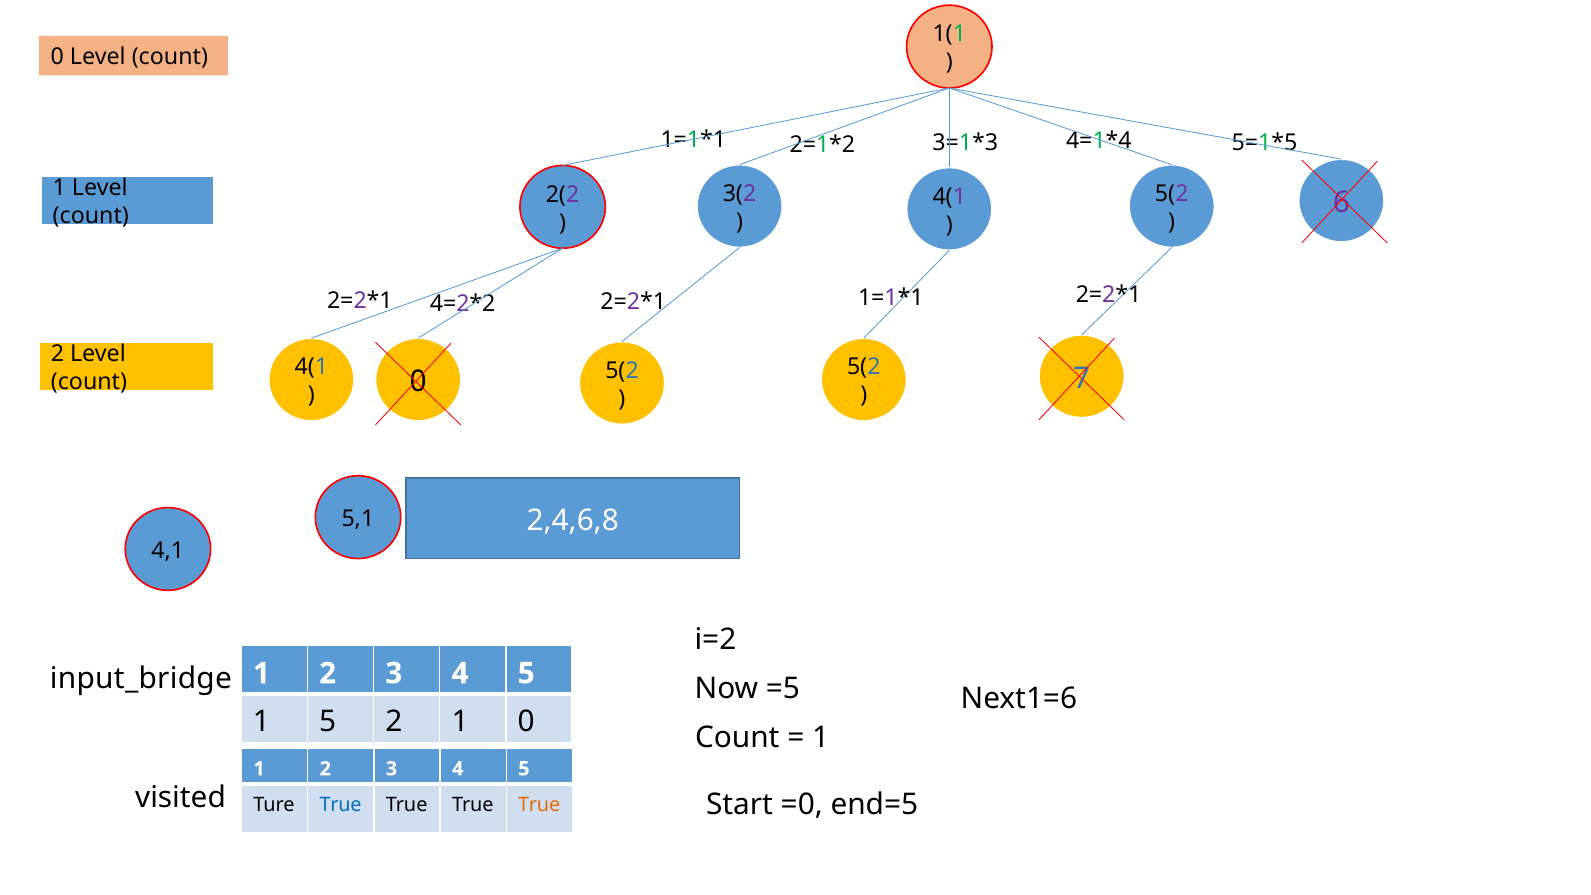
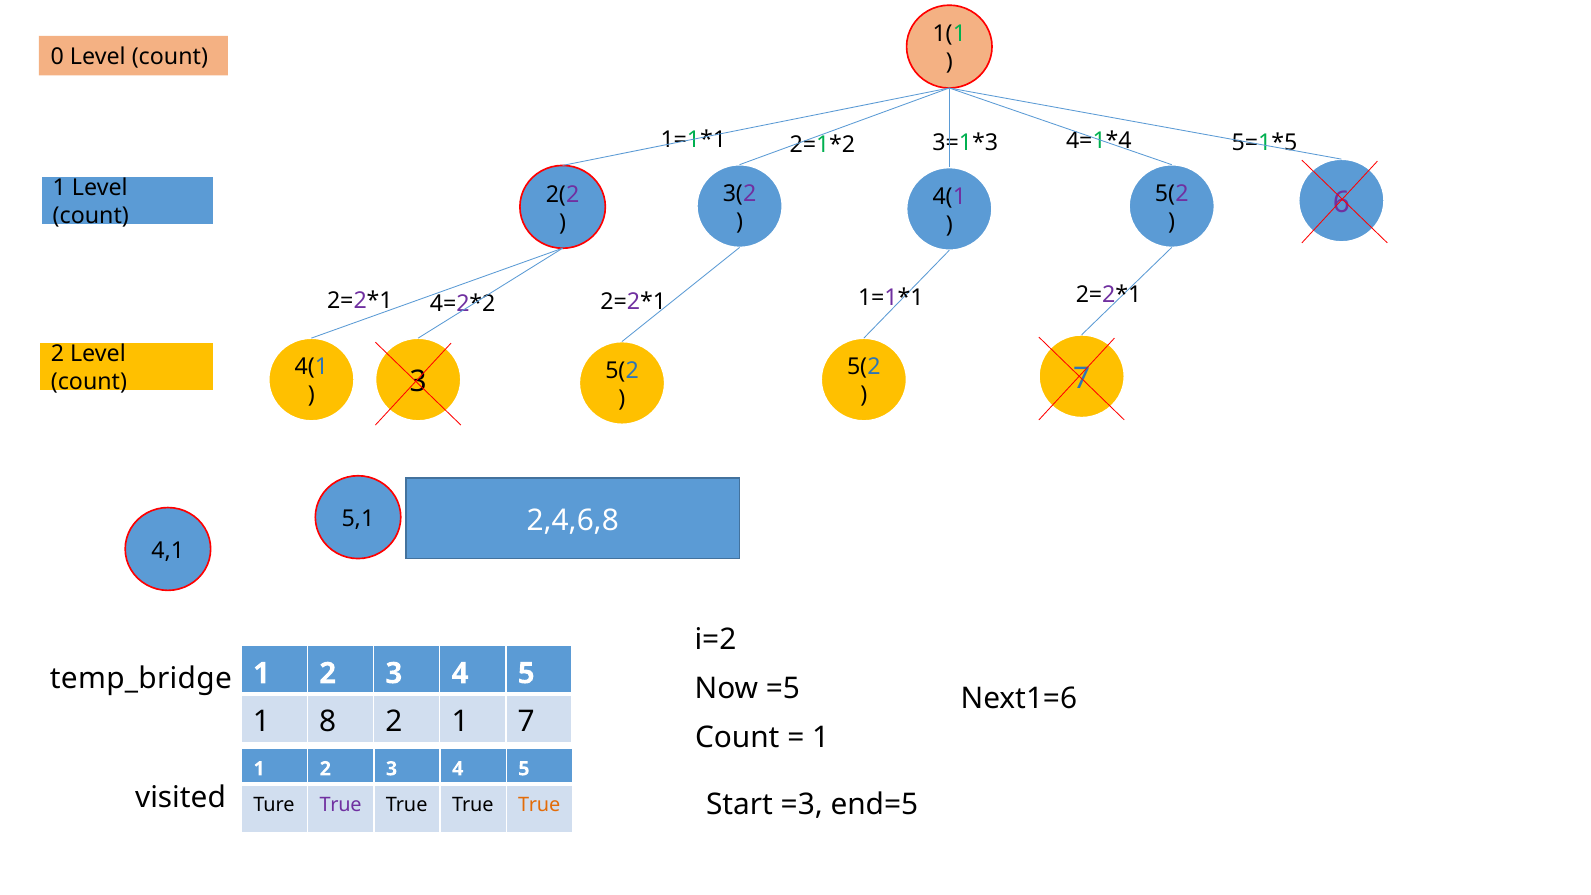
count 0: 0 -> 3
input_bridge: input_bridge -> temp_bridge
1 5: 5 -> 8
1 0: 0 -> 7
=0: =0 -> =3
True at (341, 805) colour: blue -> purple
